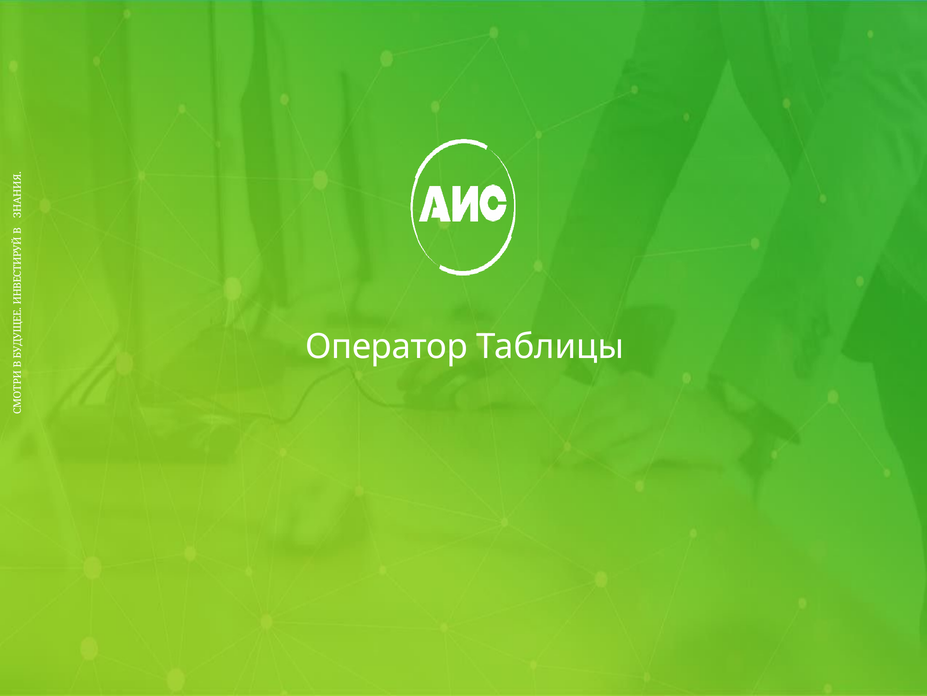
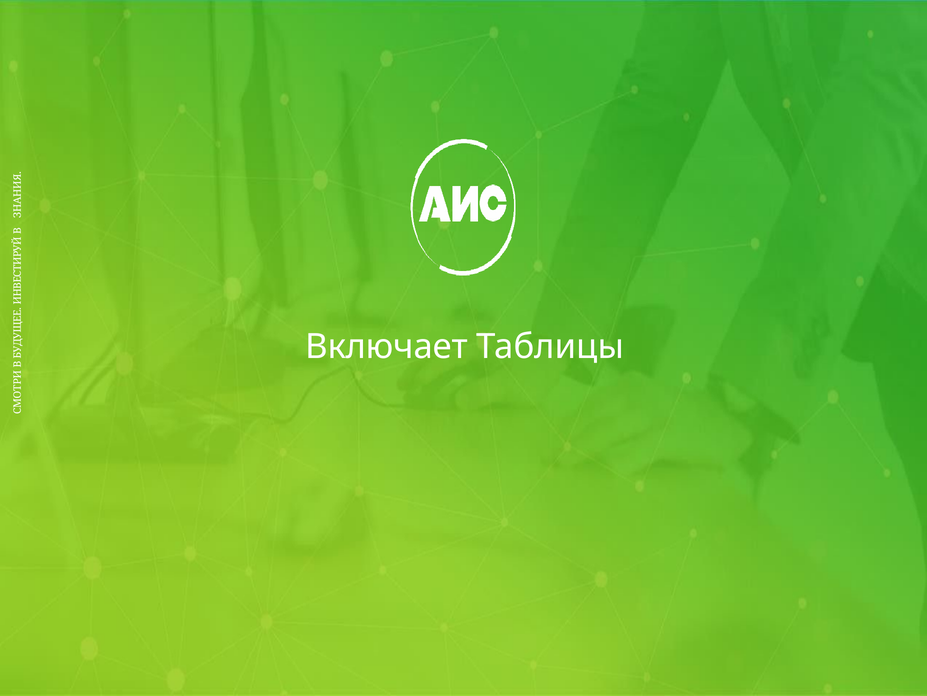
Оператор: Оператор -> Включает
